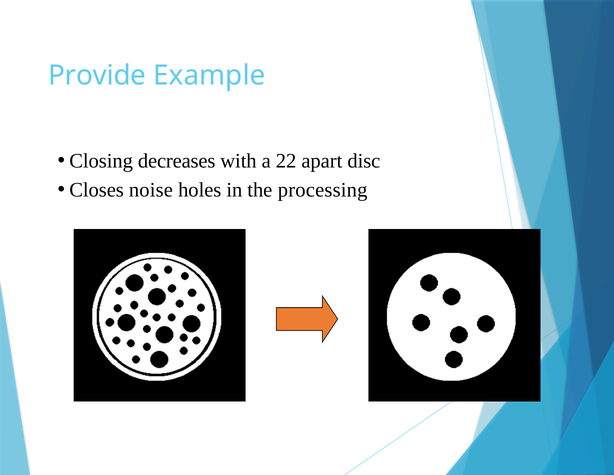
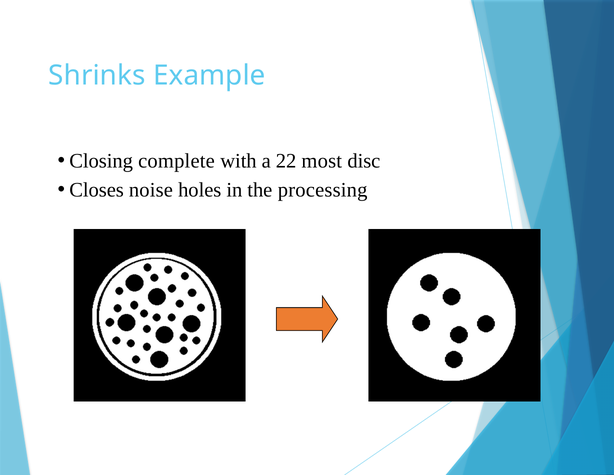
Provide: Provide -> Shrinks
decreases: decreases -> complete
apart: apart -> most
